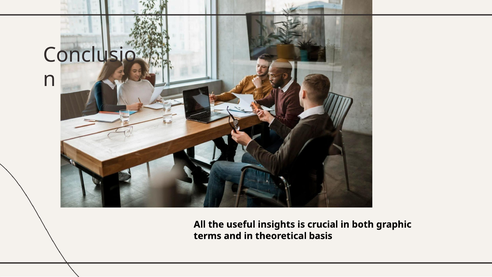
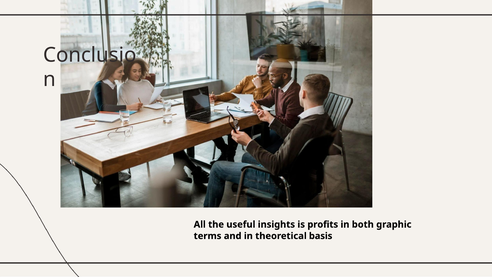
crucial: crucial -> profits
